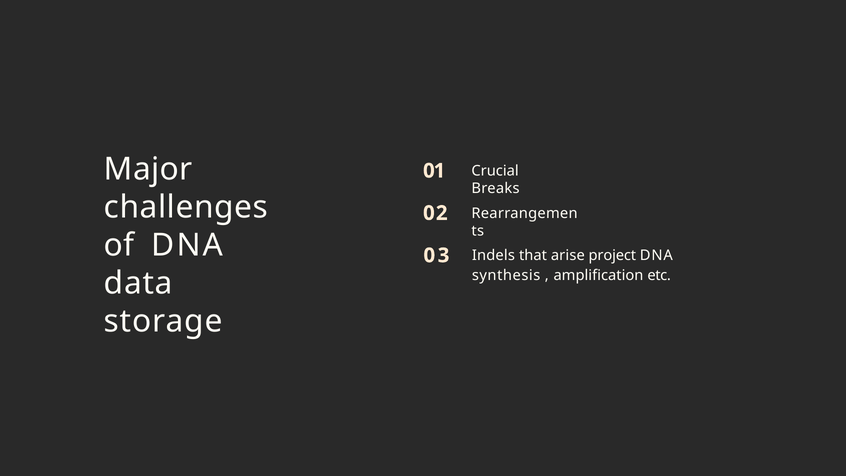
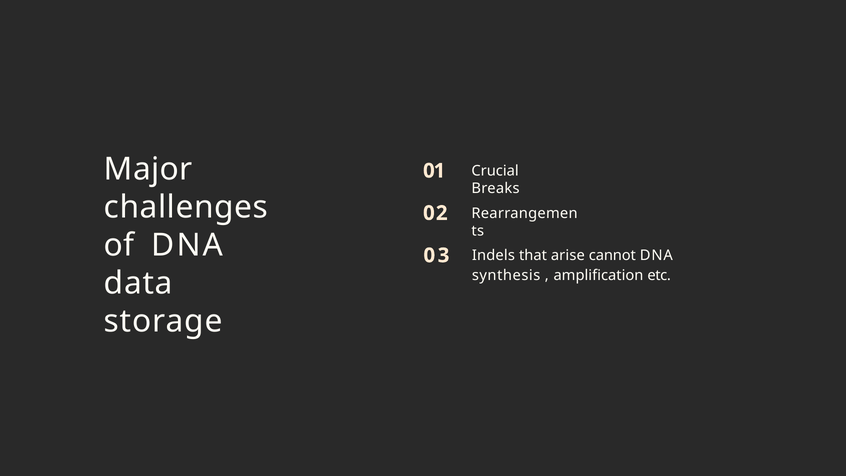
project: project -> cannot
